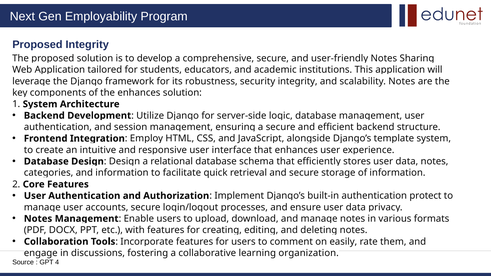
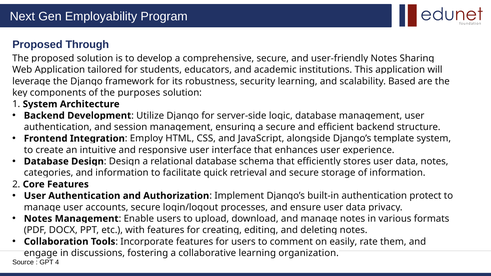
Proposed Integrity: Integrity -> Through
security integrity: integrity -> learning
scalability Notes: Notes -> Based
enhances at (139, 93): enhances -> purposes
